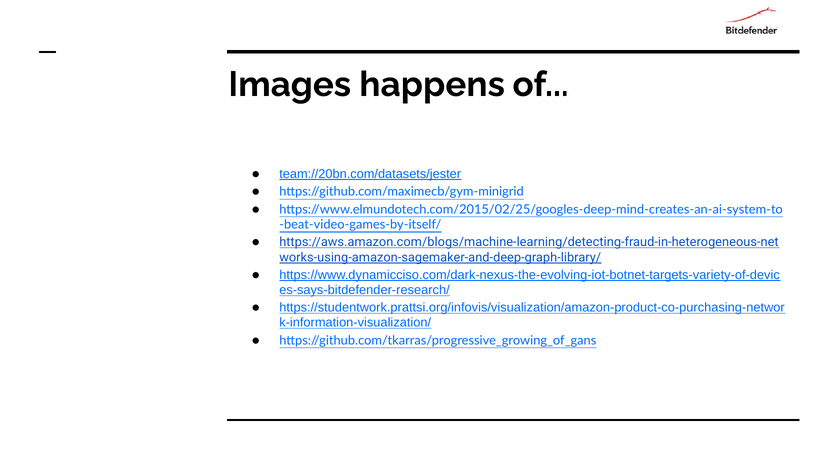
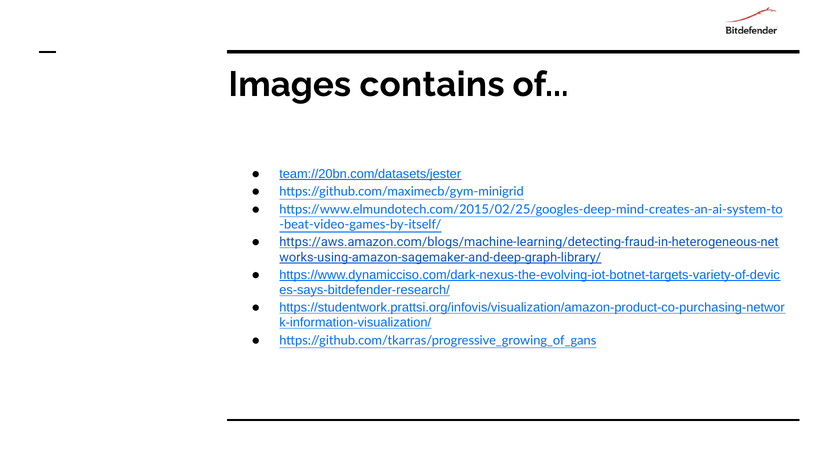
happens: happens -> contains
